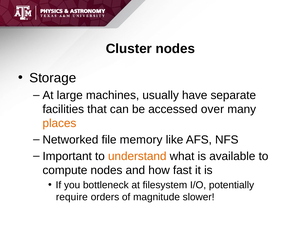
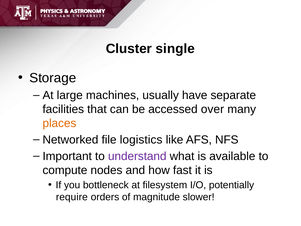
Cluster nodes: nodes -> single
memory: memory -> logistics
understand colour: orange -> purple
